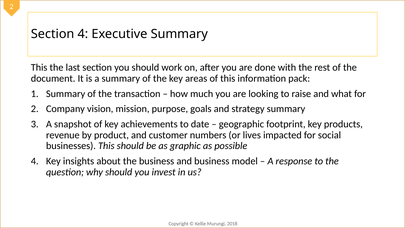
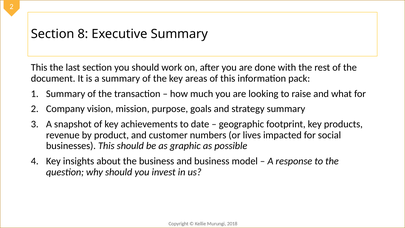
Section 4: 4 -> 8
